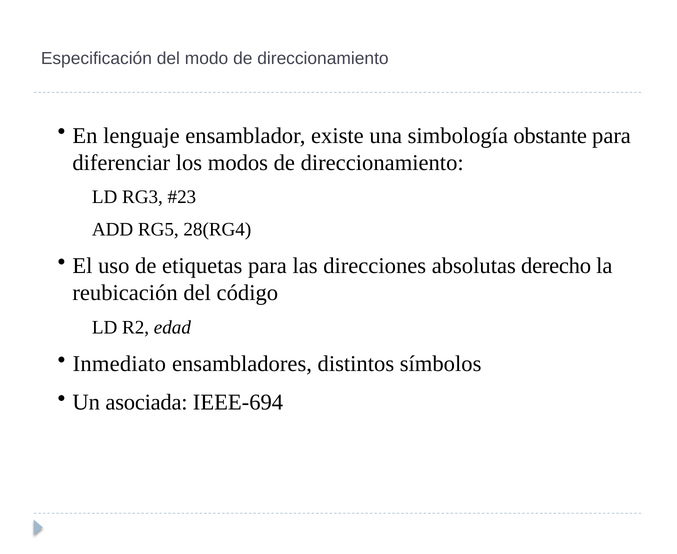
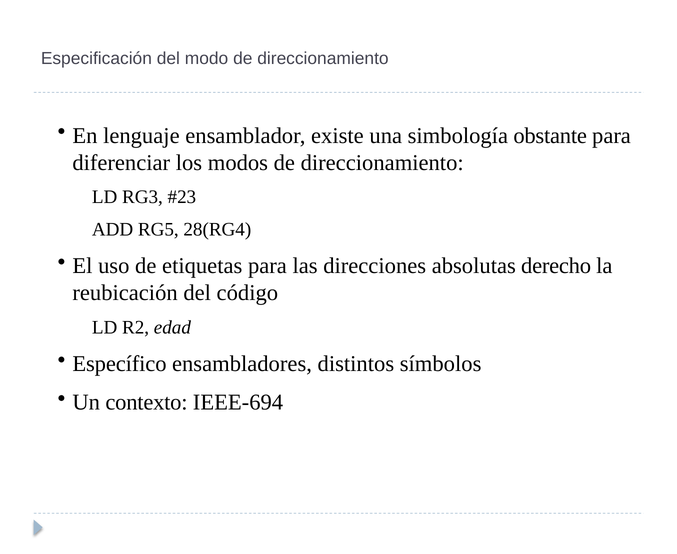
Inmediato: Inmediato -> Específico
asociada: asociada -> contexto
